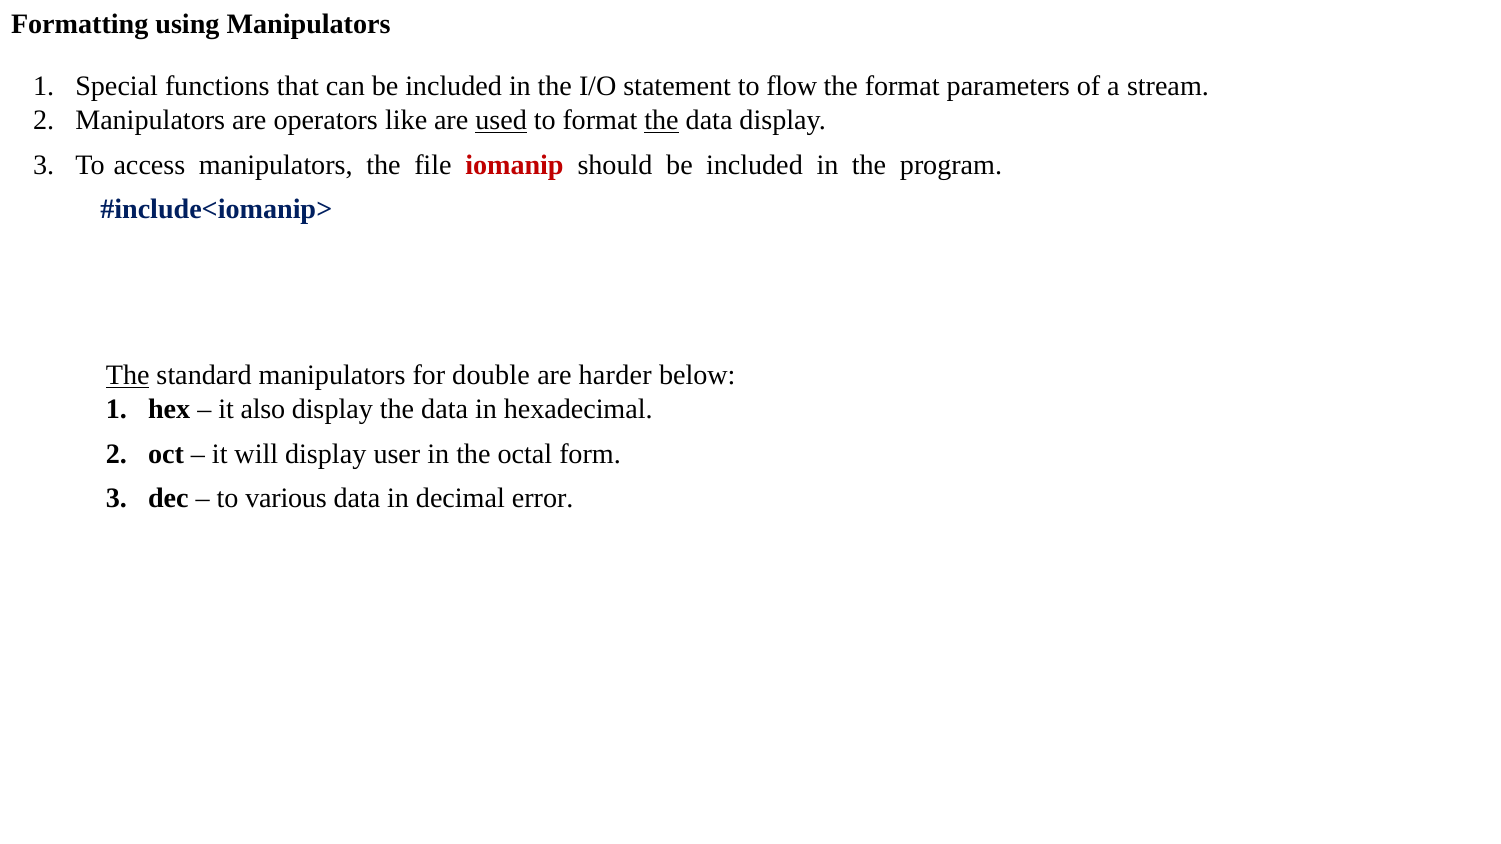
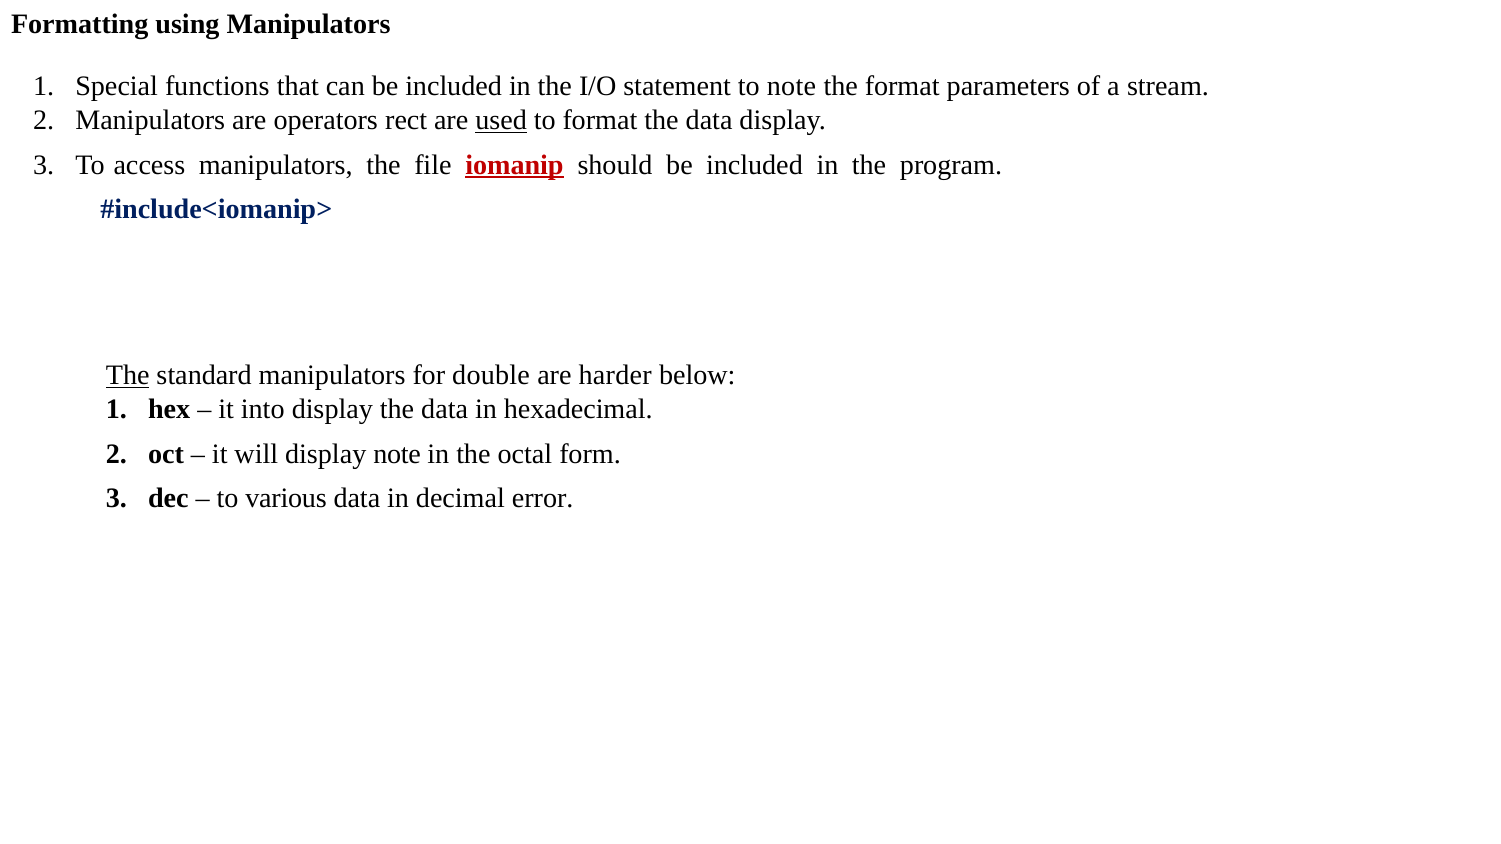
to flow: flow -> note
like: like -> rect
the at (662, 120) underline: present -> none
iomanip underline: none -> present
also: also -> into
display user: user -> note
